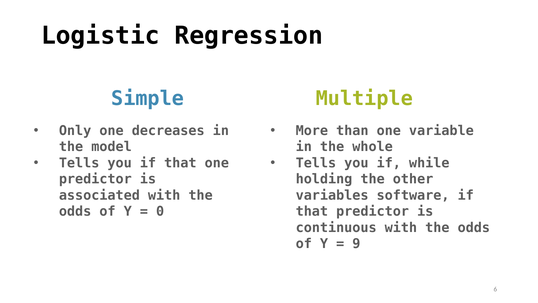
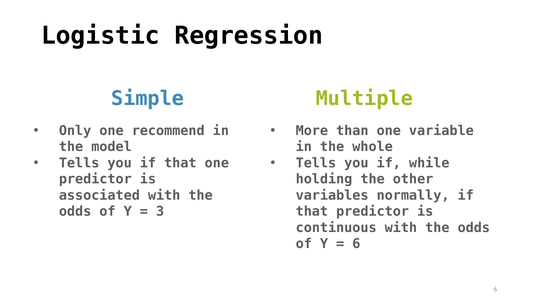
decreases: decreases -> recommend
software: software -> normally
0: 0 -> 3
9 at (356, 243): 9 -> 6
